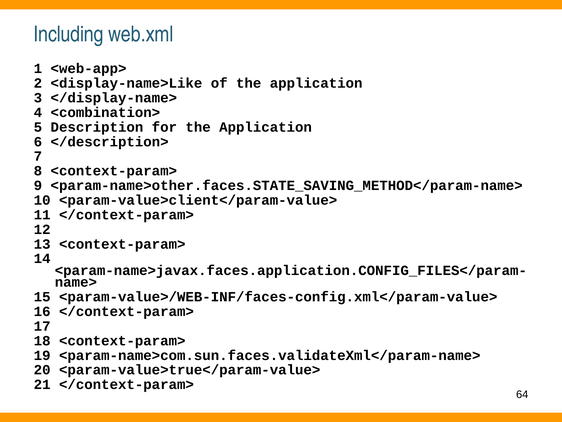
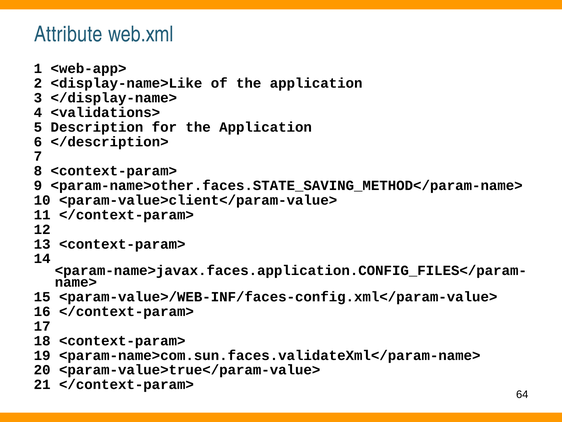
Including: Including -> Attribute
<combination>: <combination> -> <validations>
